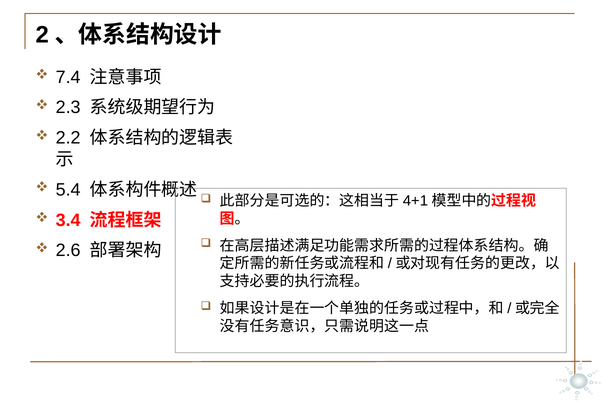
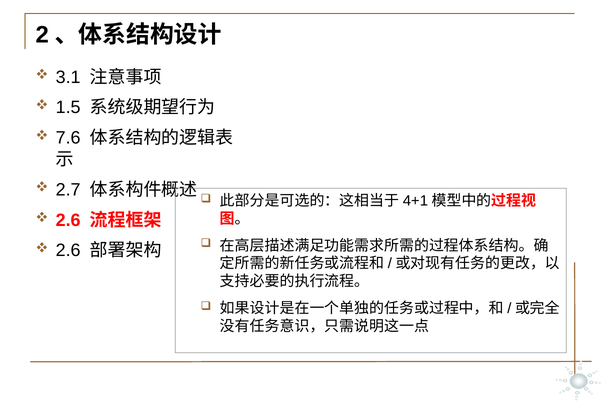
7.4: 7.4 -> 3.1
2.3: 2.3 -> 1.5
2.2: 2.2 -> 7.6
5.4: 5.4 -> 2.7
3.4 at (68, 221): 3.4 -> 2.6
